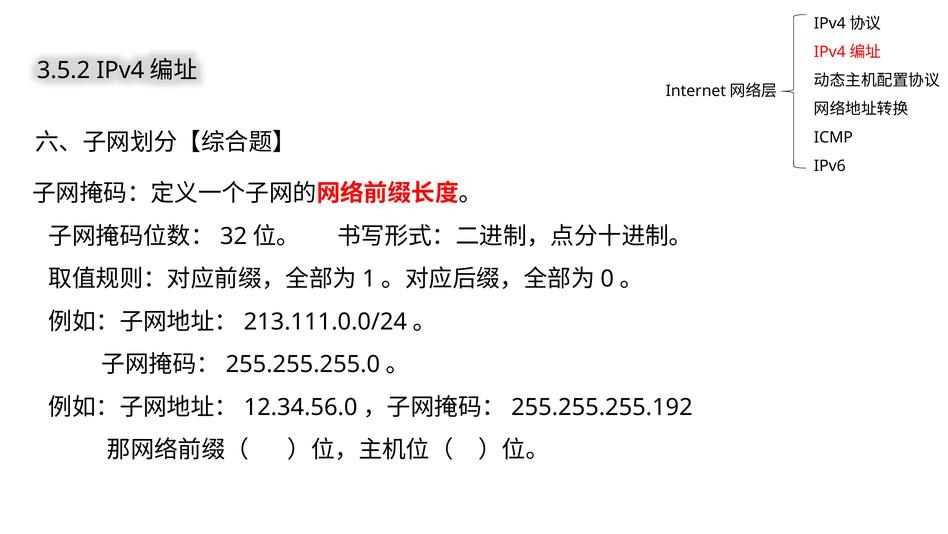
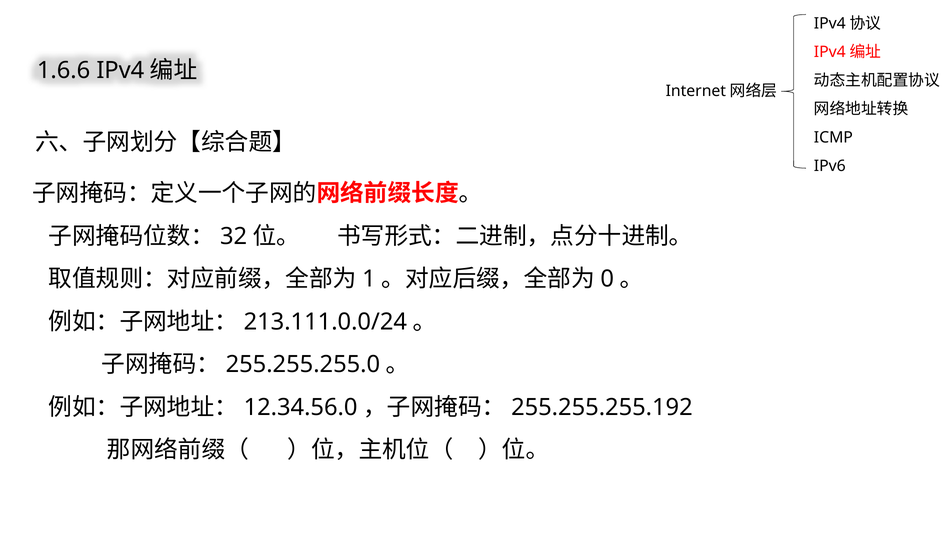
3.5.2: 3.5.2 -> 1.6.6
